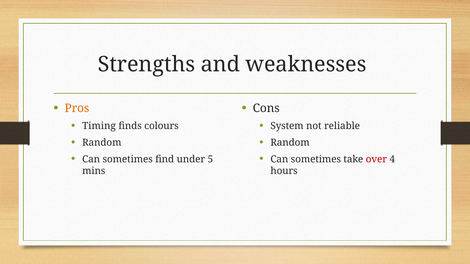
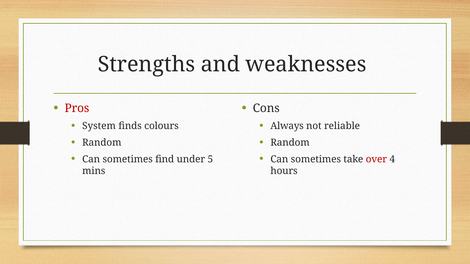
Pros colour: orange -> red
Timing: Timing -> System
System: System -> Always
